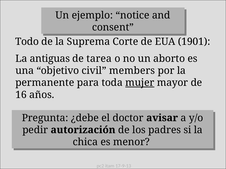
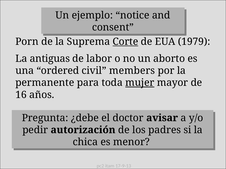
Todo: Todo -> Porn
Corte underline: none -> present
1901: 1901 -> 1979
tarea: tarea -> labor
objetivo: objetivo -> ordered
